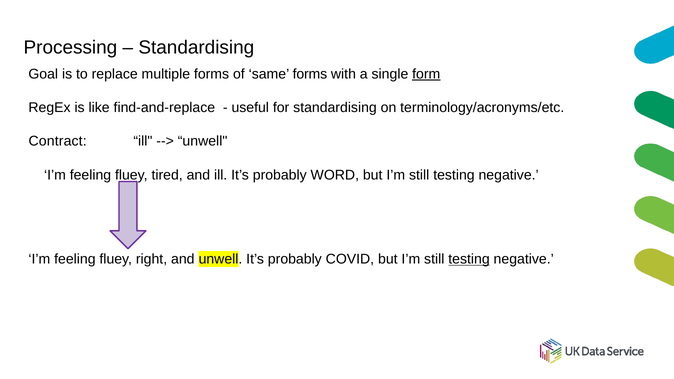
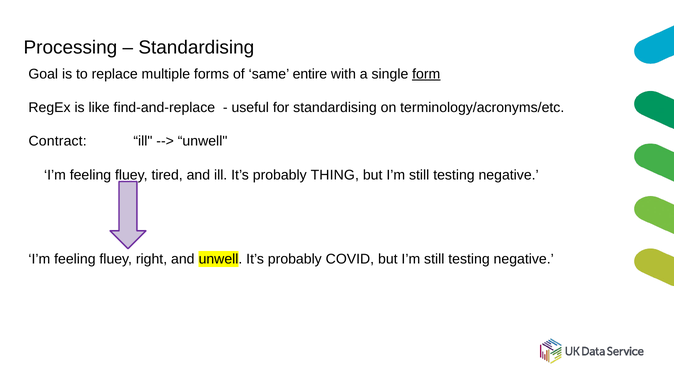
same forms: forms -> entire
WORD: WORD -> THING
testing at (469, 259) underline: present -> none
